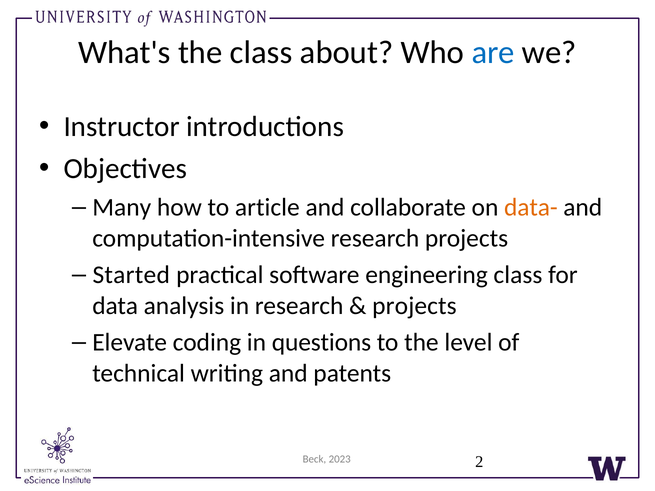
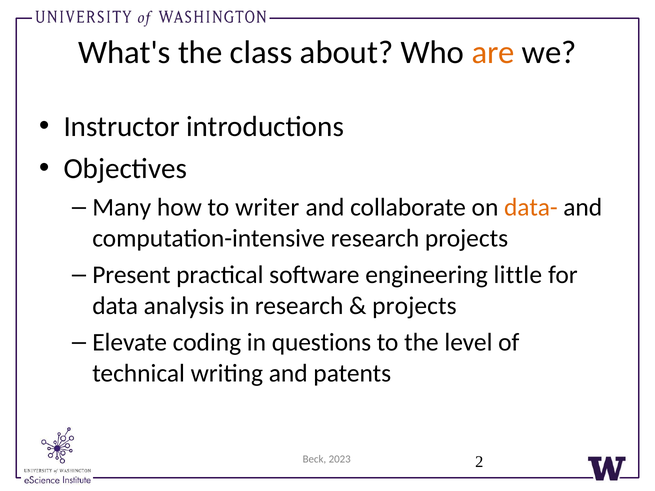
are colour: blue -> orange
article: article -> writer
Started: Started -> Present
engineering class: class -> little
